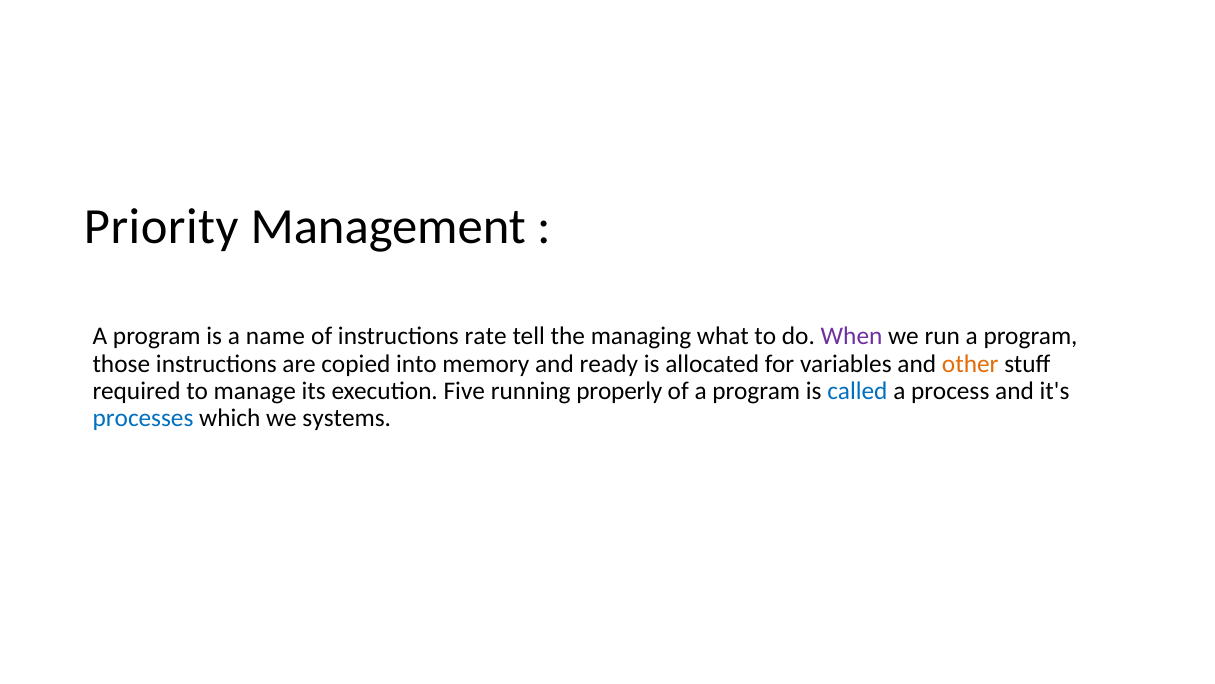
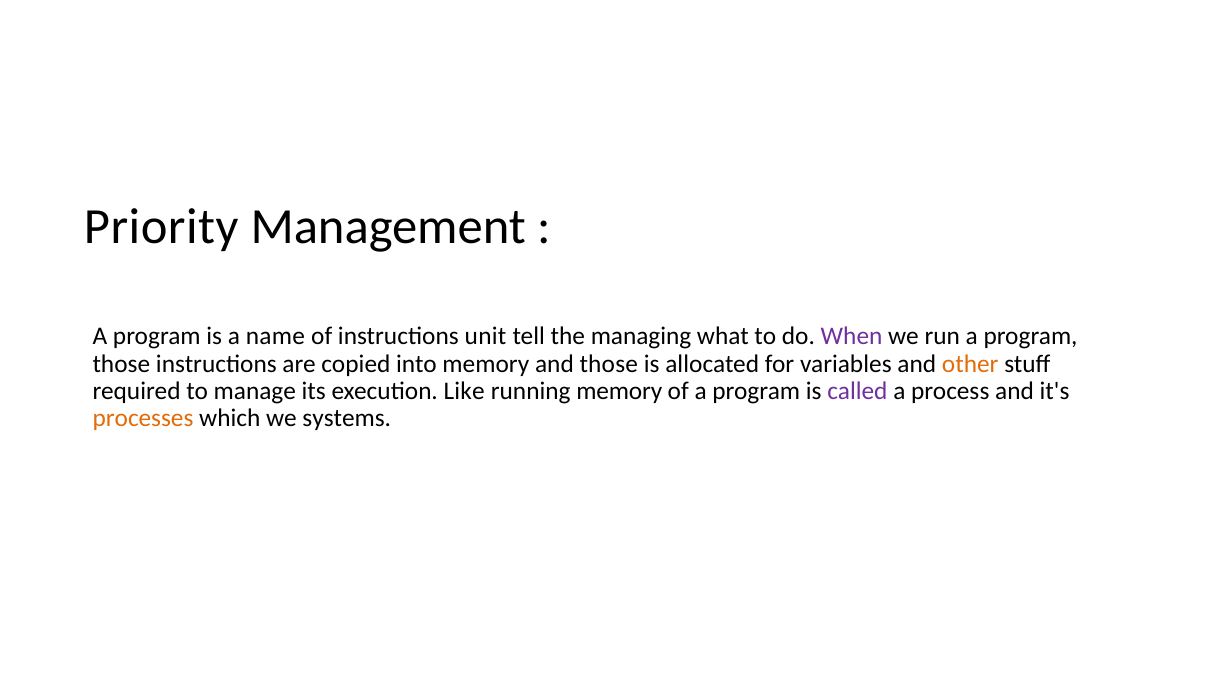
rate: rate -> unit
and ready: ready -> those
Five: Five -> Like
running properly: properly -> memory
called colour: blue -> purple
processes colour: blue -> orange
